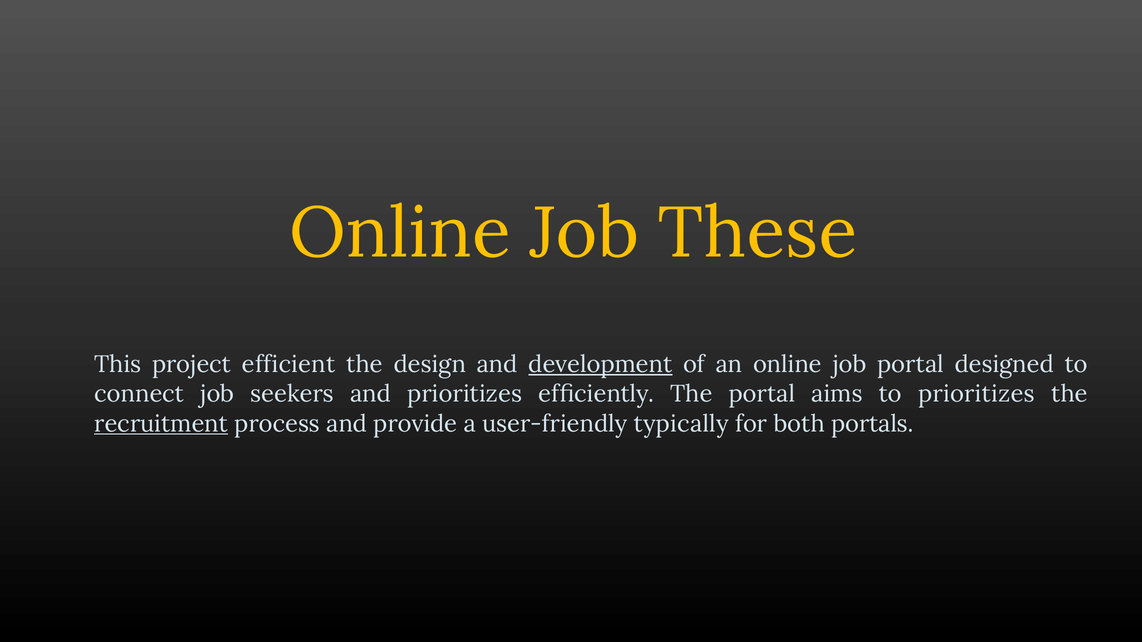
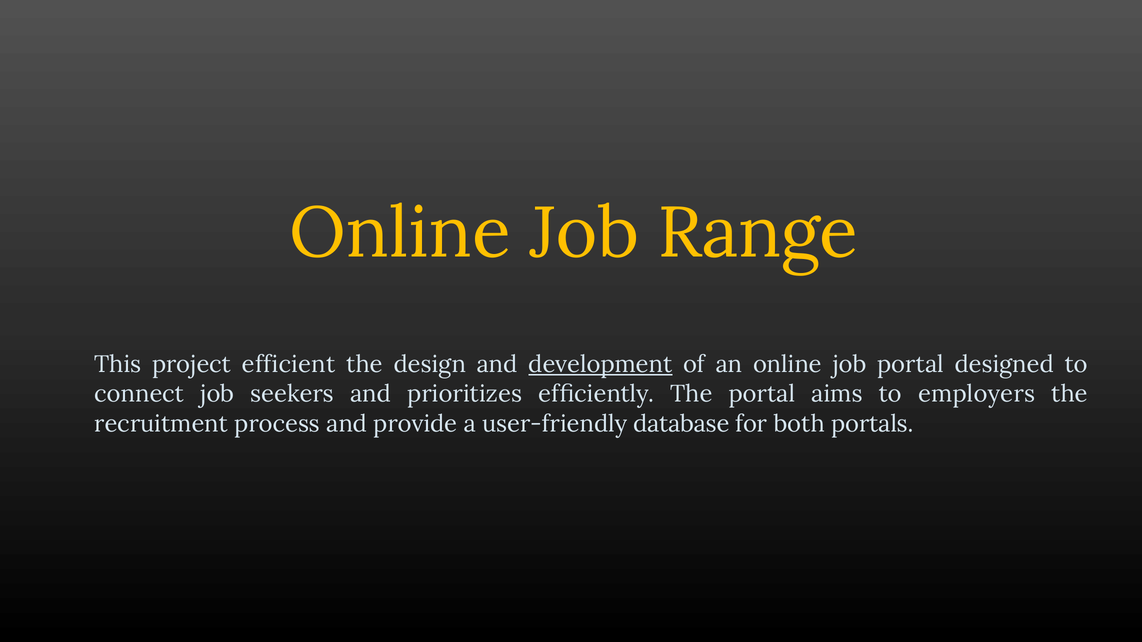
These: These -> Range
to prioritizes: prioritizes -> employers
recruitment underline: present -> none
typically: typically -> database
